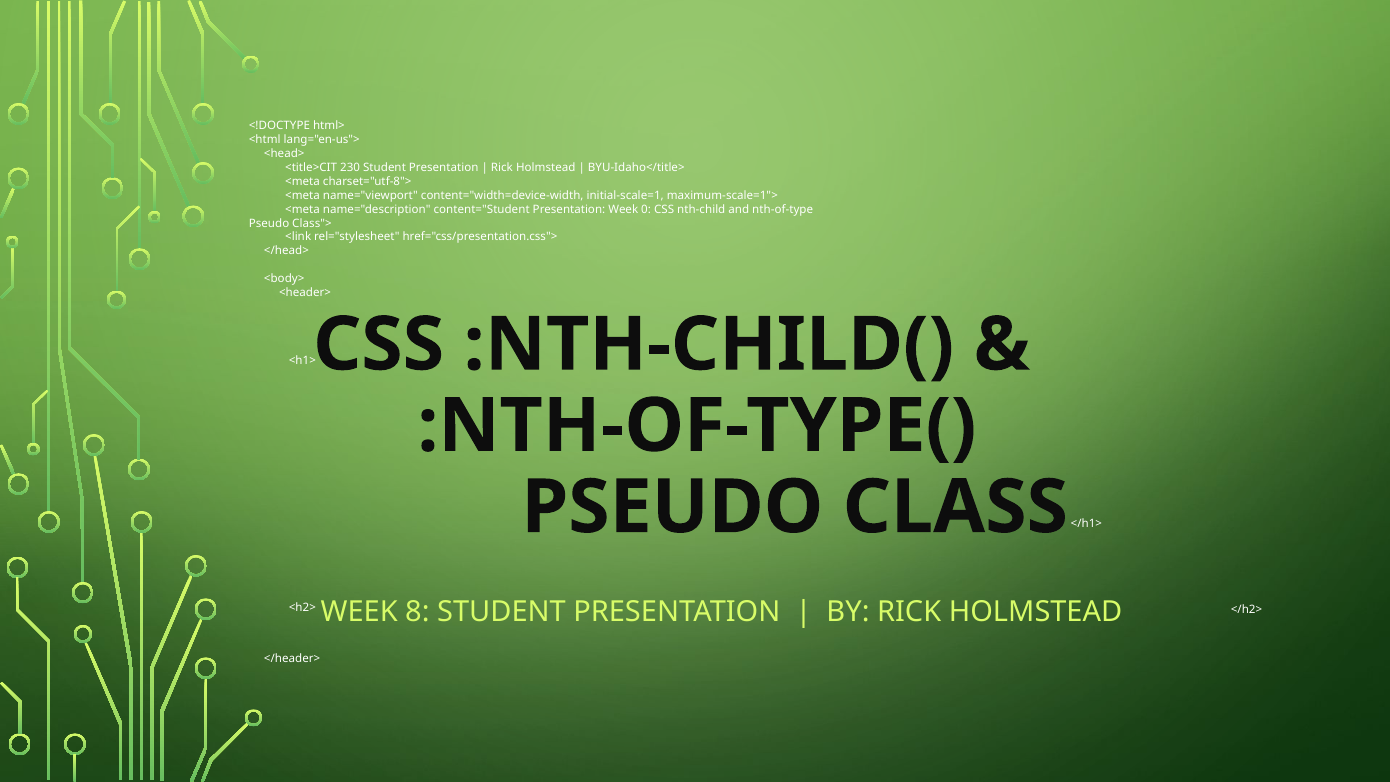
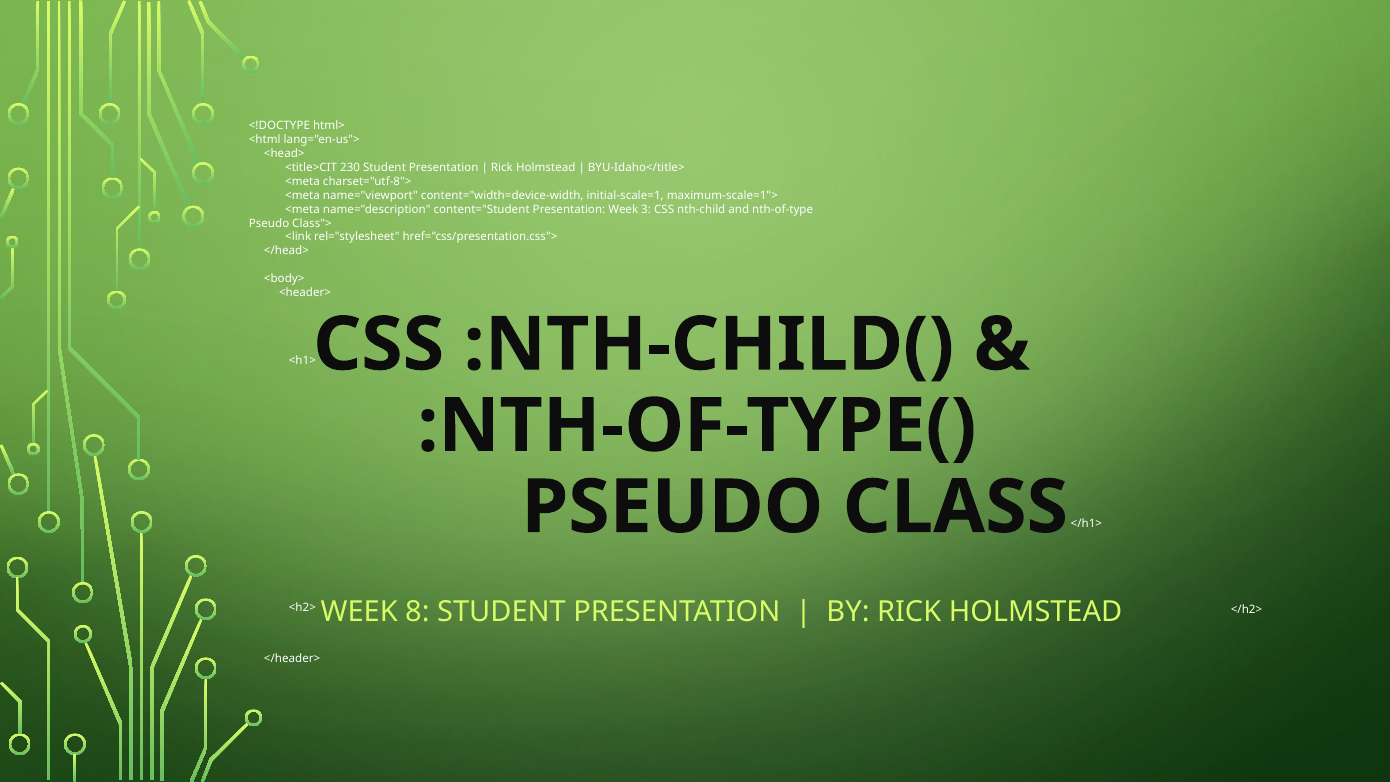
0: 0 -> 3
